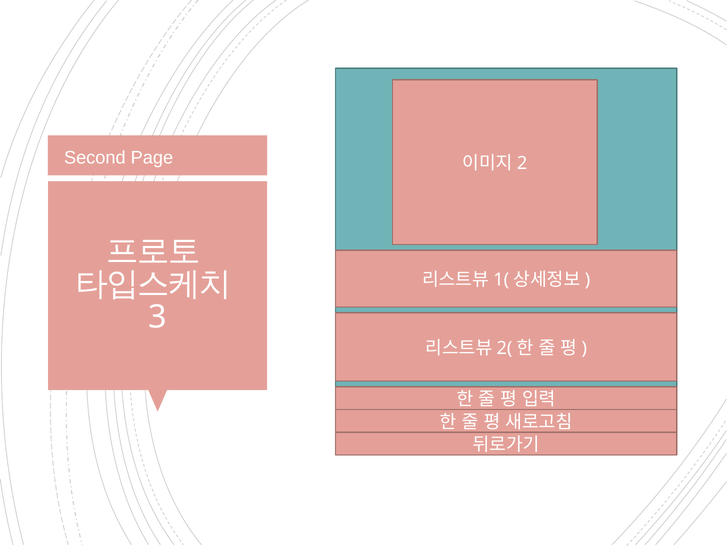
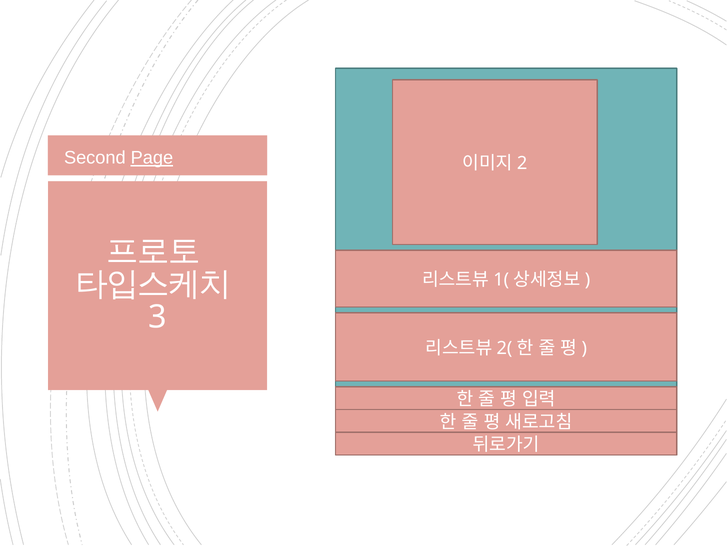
Page at (152, 158) underline: none -> present
